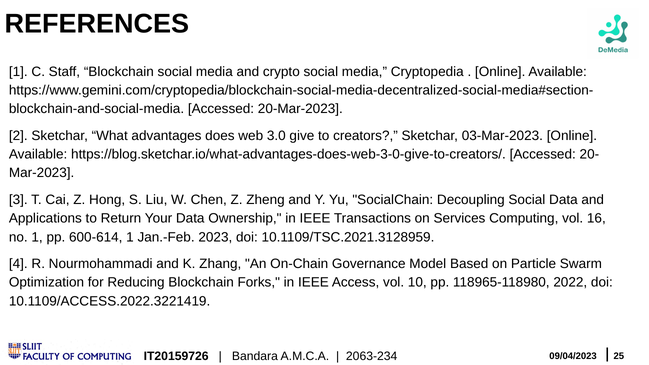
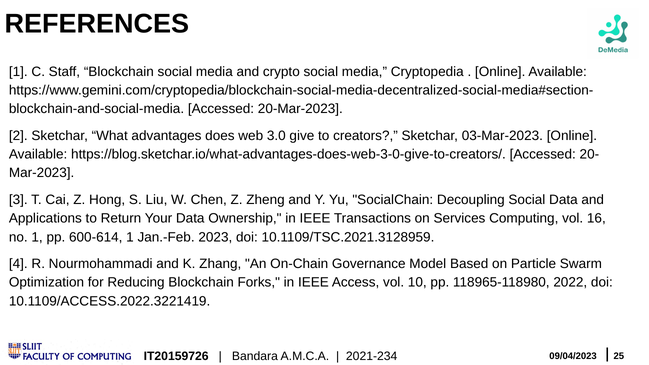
2063-234: 2063-234 -> 2021-234
